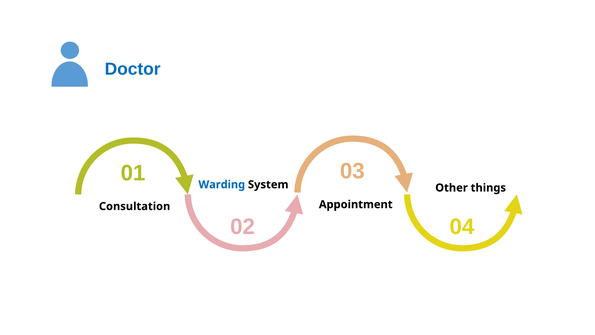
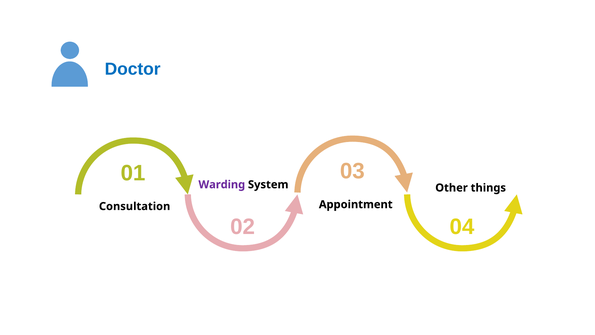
Warding colour: blue -> purple
